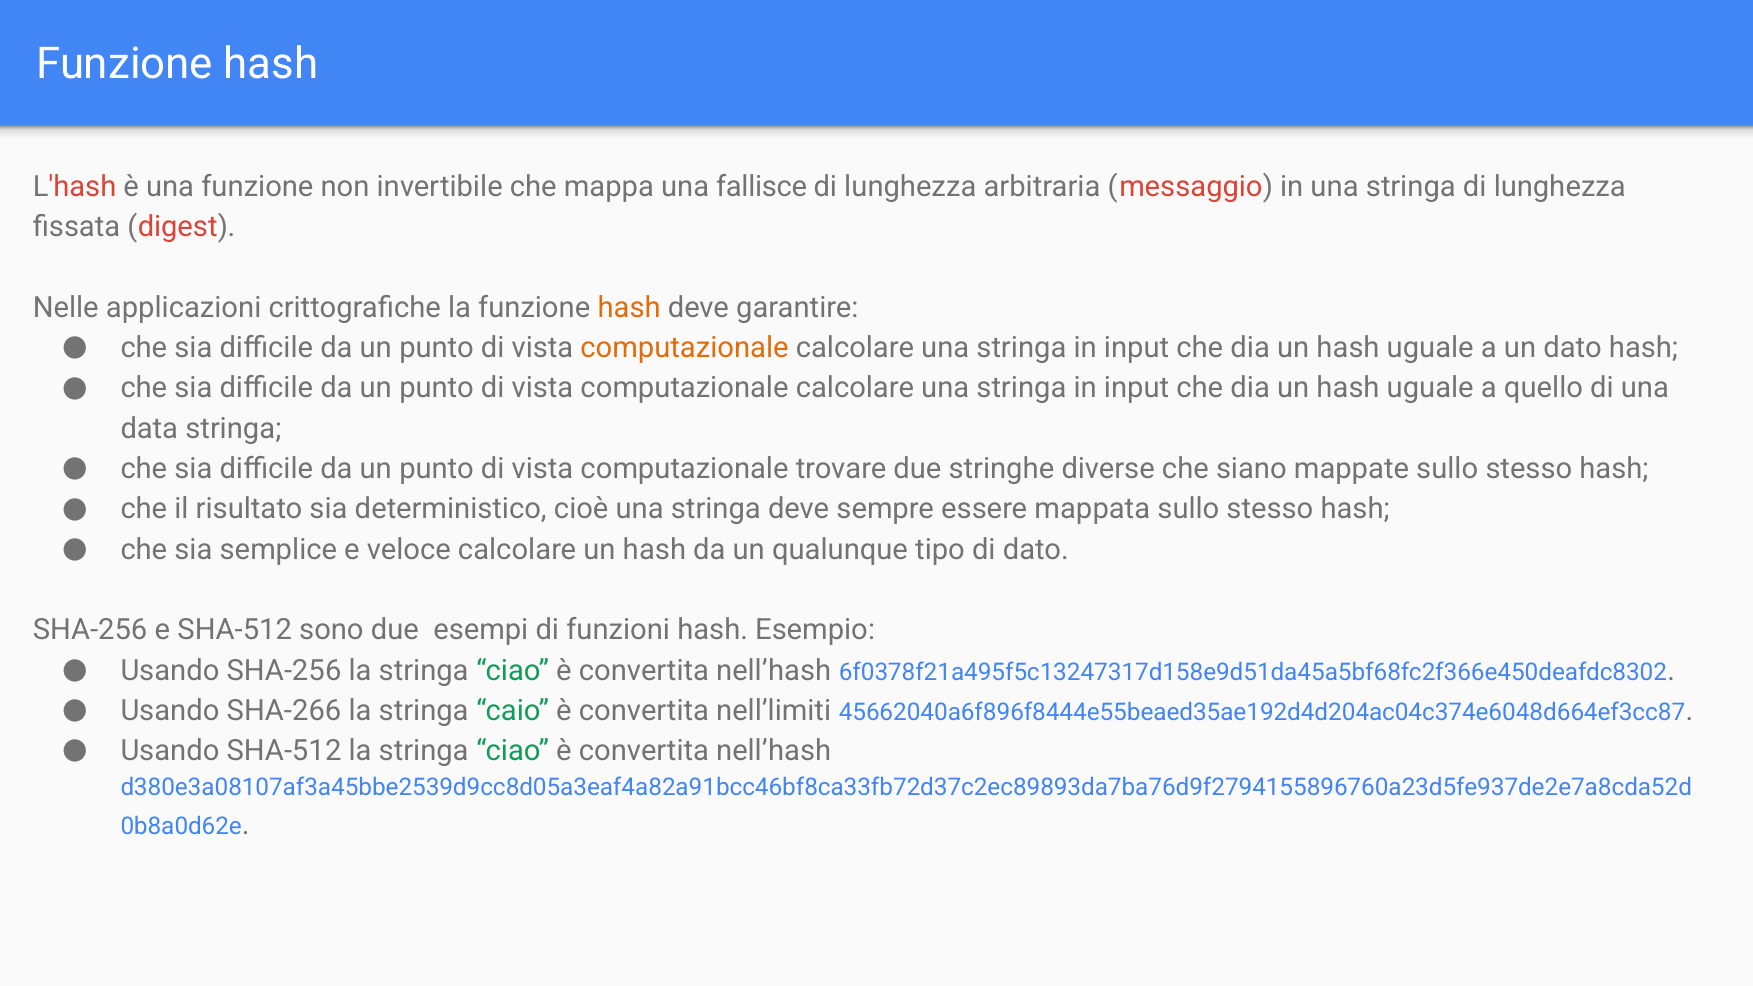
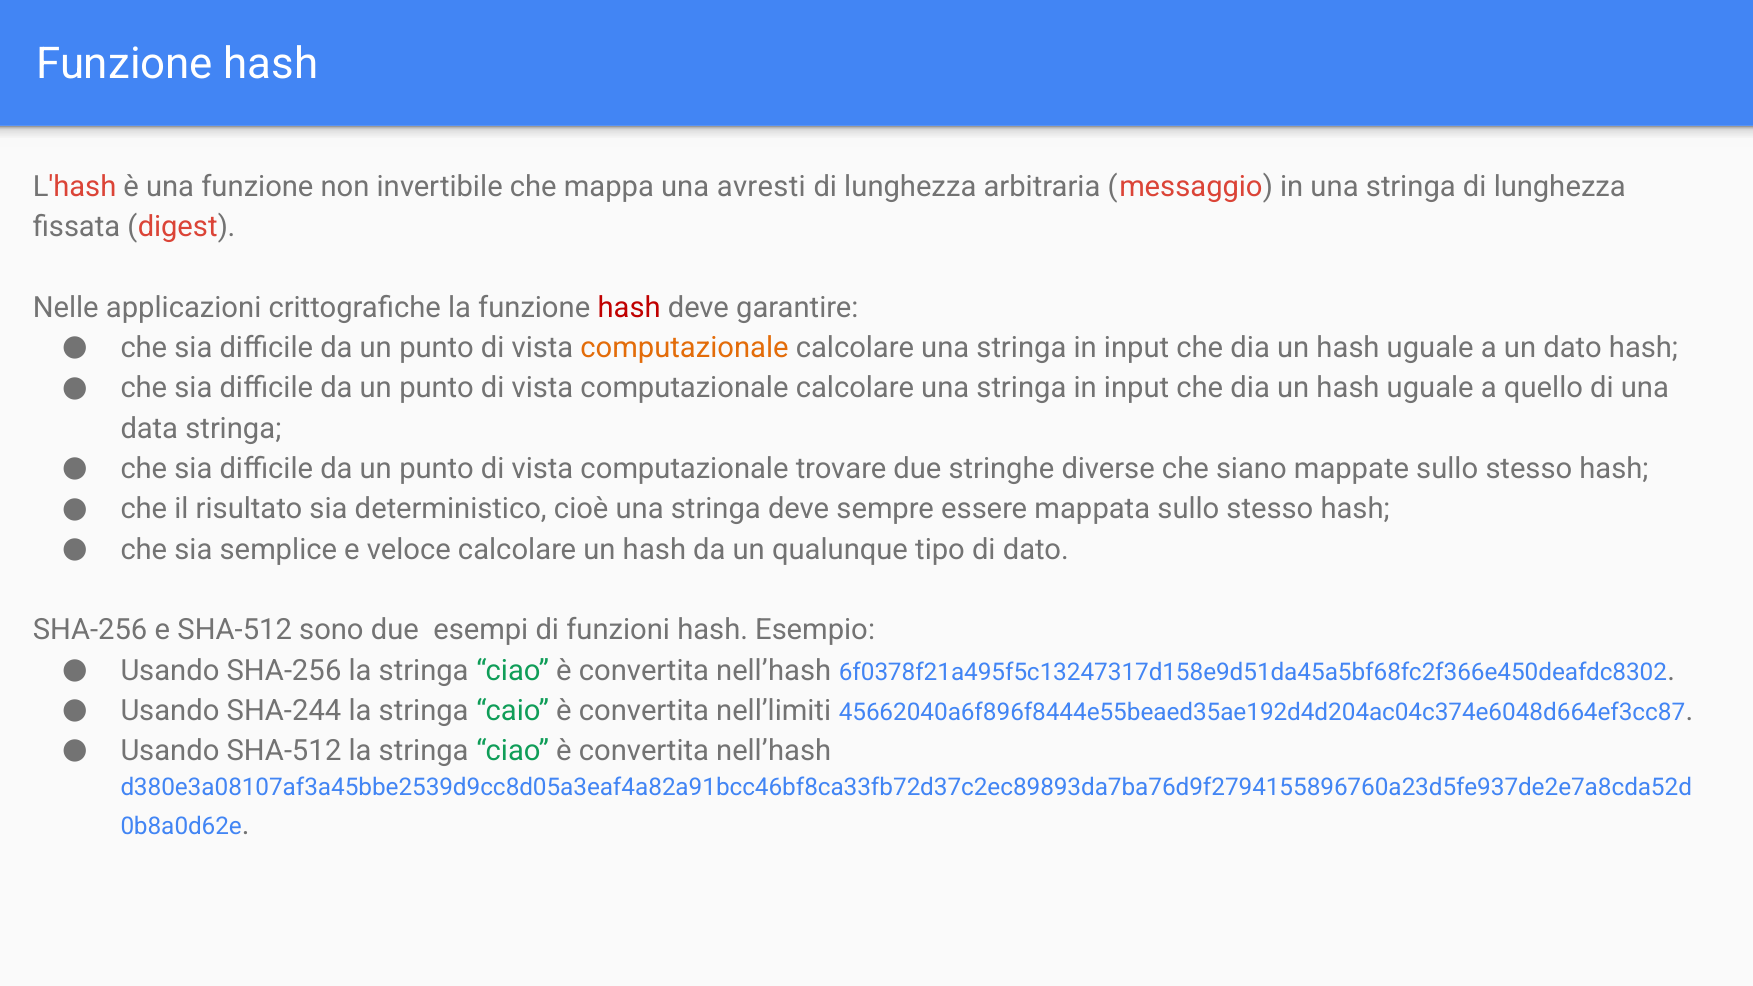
fallisce: fallisce -> avresti
hash at (629, 308) colour: orange -> red
SHA-266: SHA-266 -> SHA-244
